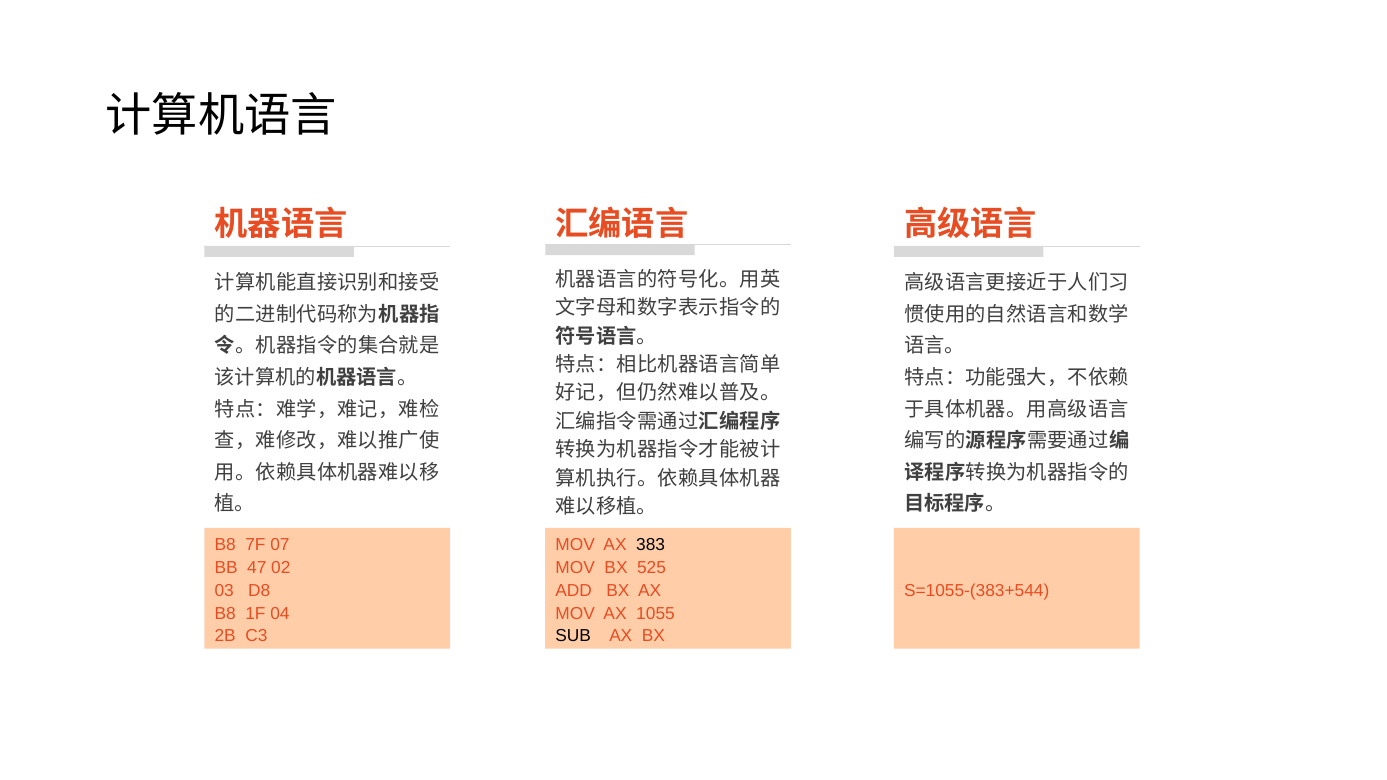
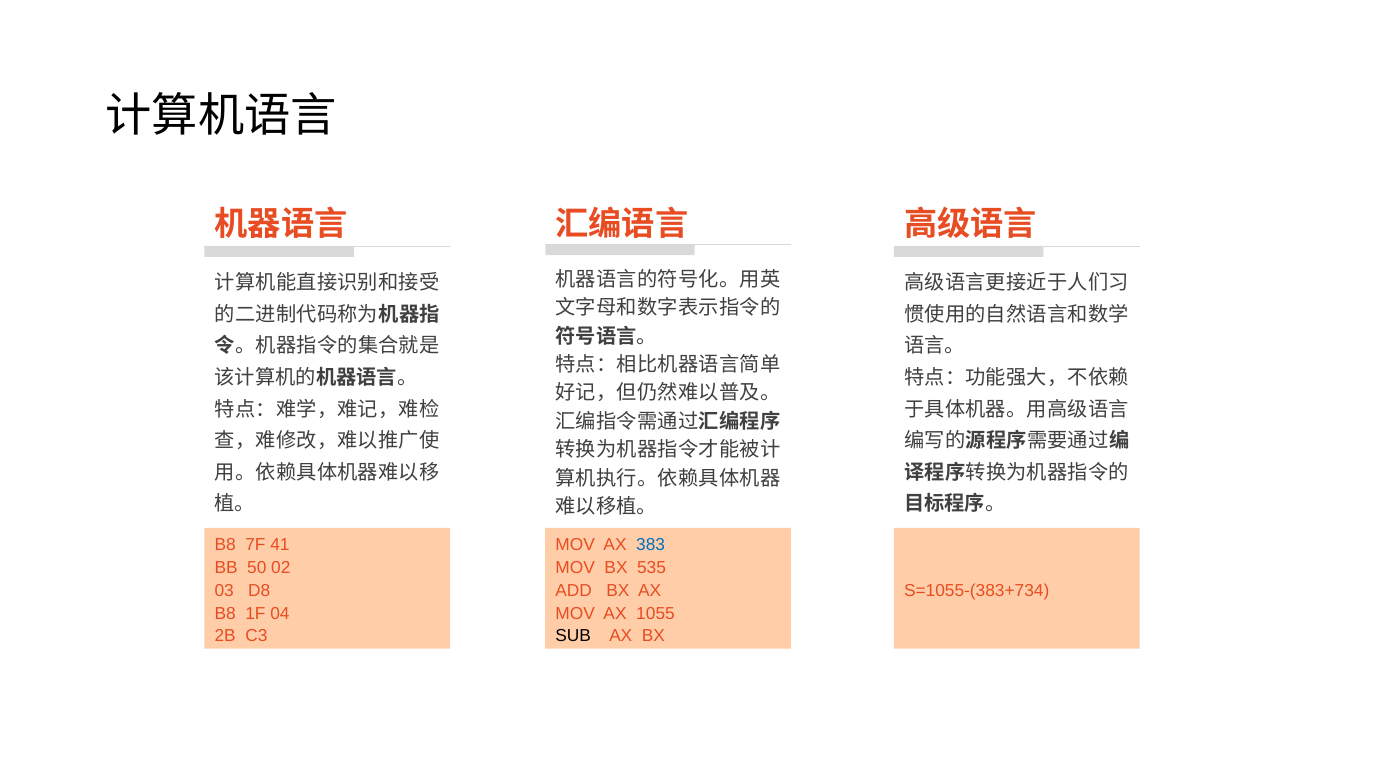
07: 07 -> 41
383 colour: black -> blue
47: 47 -> 50
525: 525 -> 535
S=1055-(383+544: S=1055-(383+544 -> S=1055-(383+734
